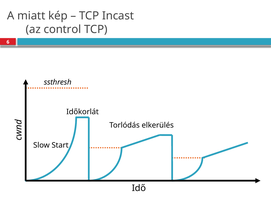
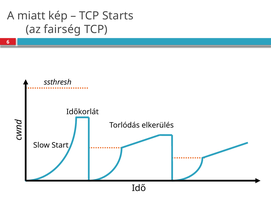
Incast: Incast -> Starts
control: control -> fairség
